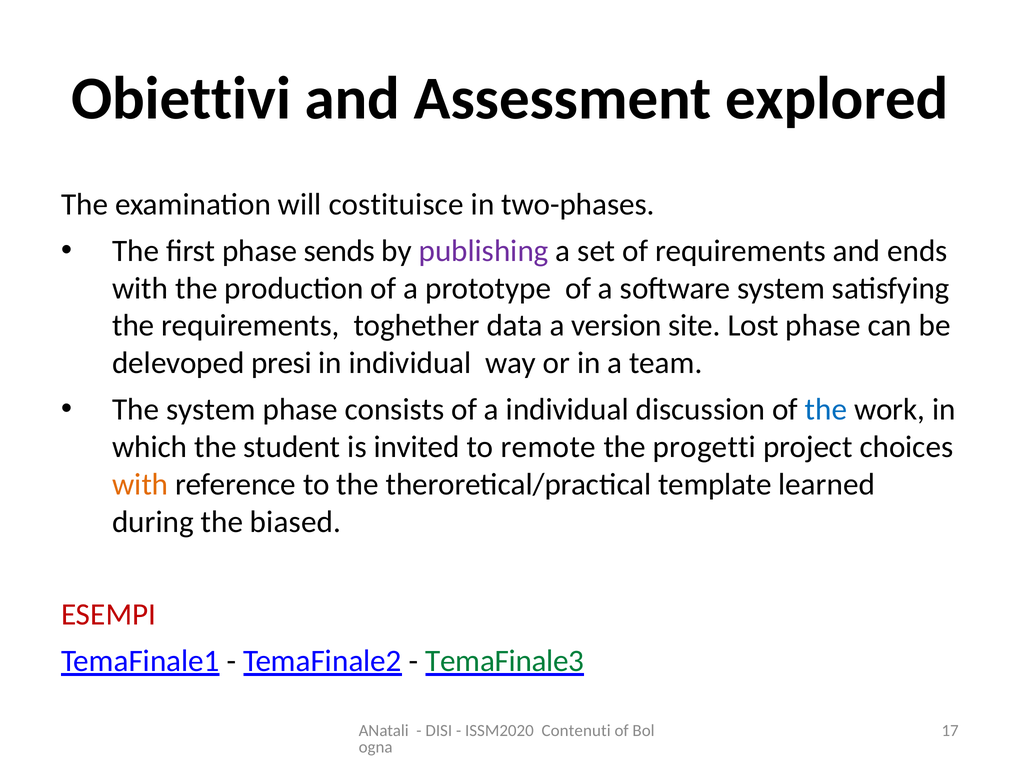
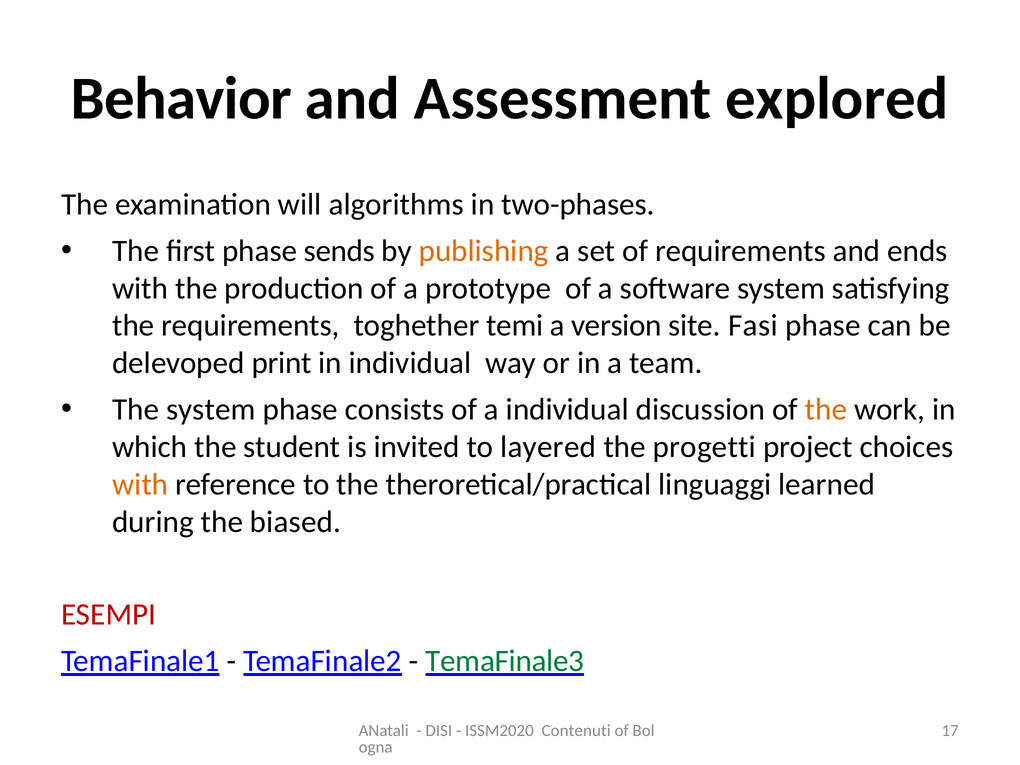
Obiettivi: Obiettivi -> Behavior
costituisce: costituisce -> algorithms
publishing colour: purple -> orange
data: data -> temi
Lost: Lost -> Fasi
presi: presi -> print
the at (826, 410) colour: blue -> orange
remote: remote -> layered
template: template -> linguaggi
